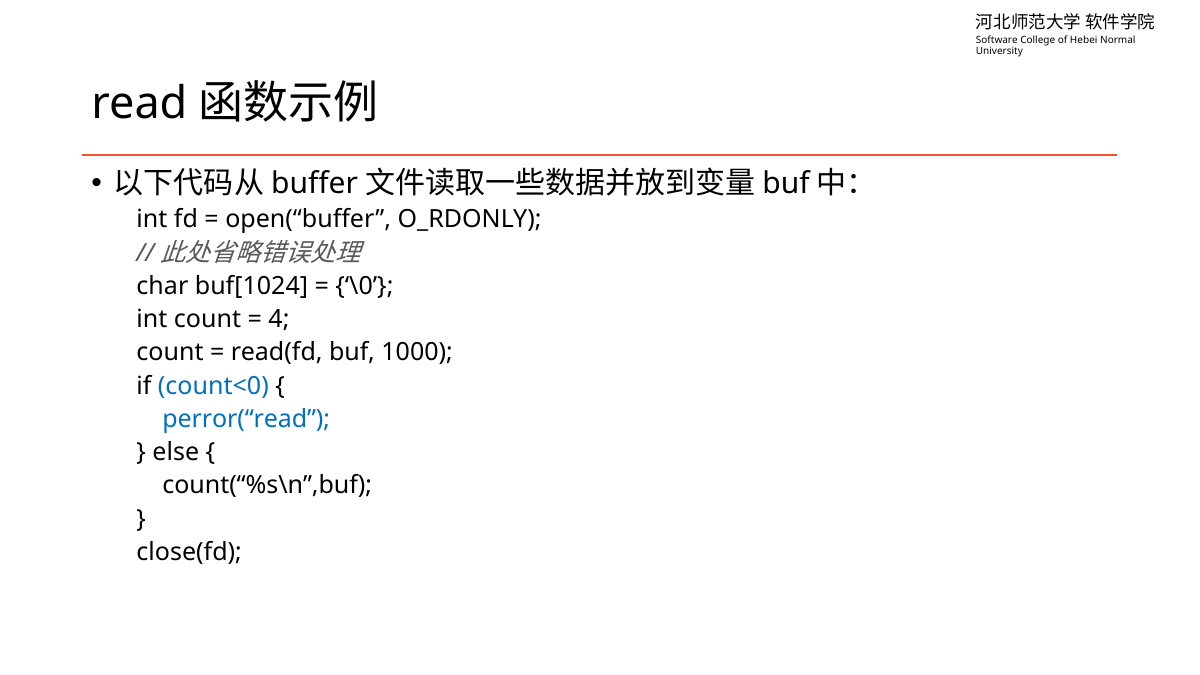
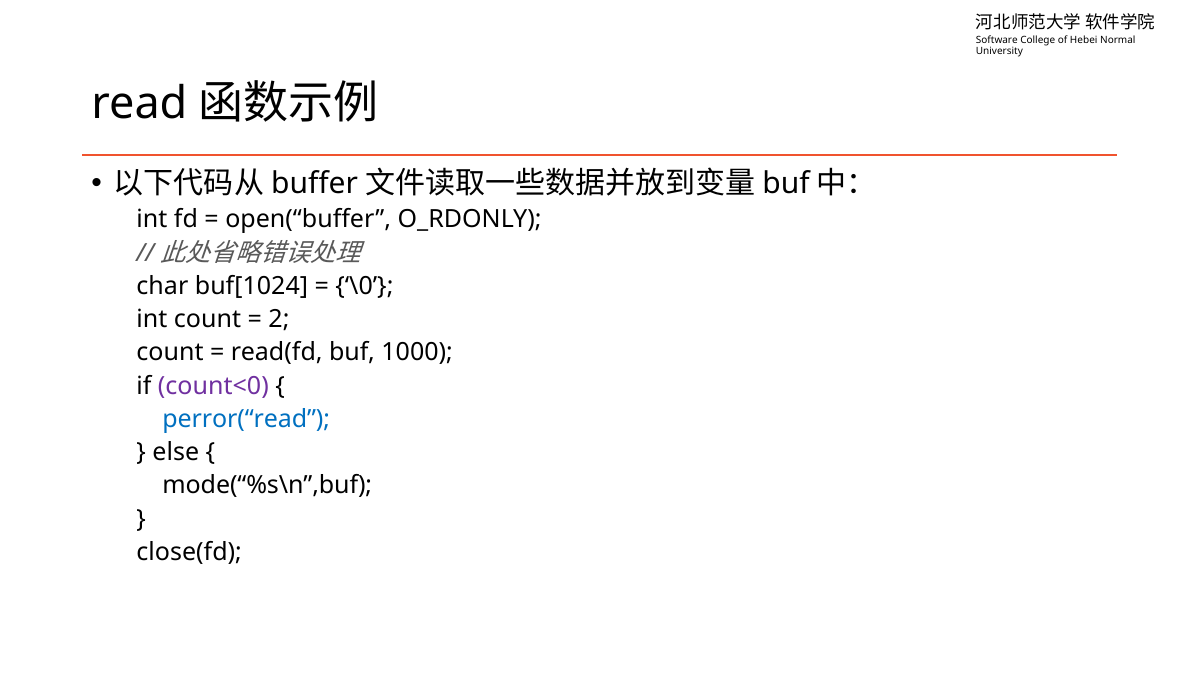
4: 4 -> 2
count<0 colour: blue -> purple
count(“%s\n”,buf: count(“%s\n”,buf -> mode(“%s\n”,buf
